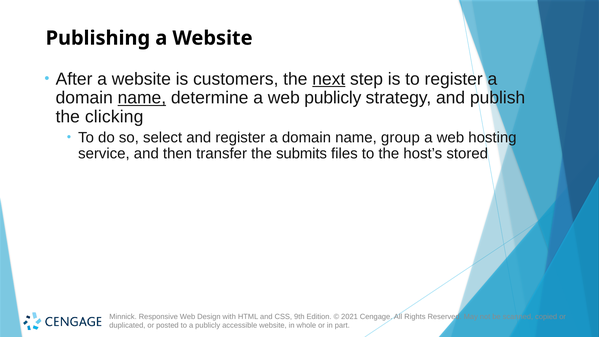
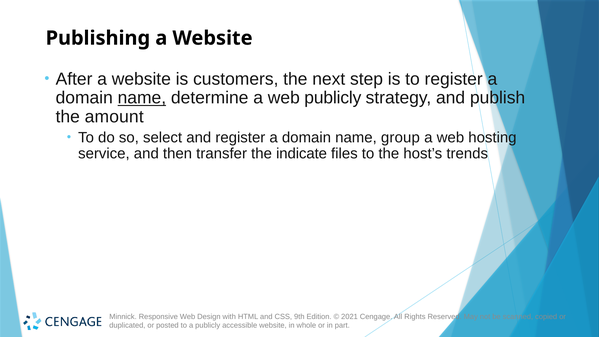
next underline: present -> none
clicking: clicking -> amount
submits: submits -> indicate
stored: stored -> trends
